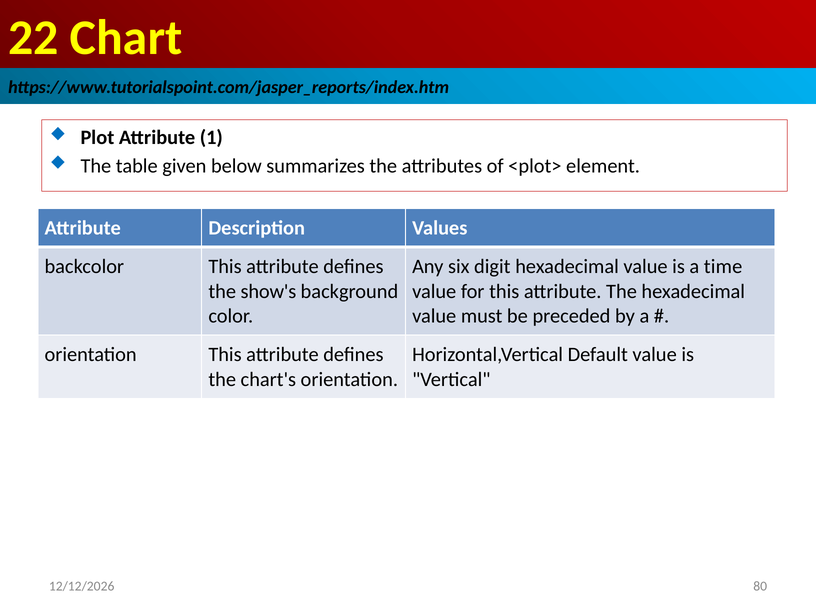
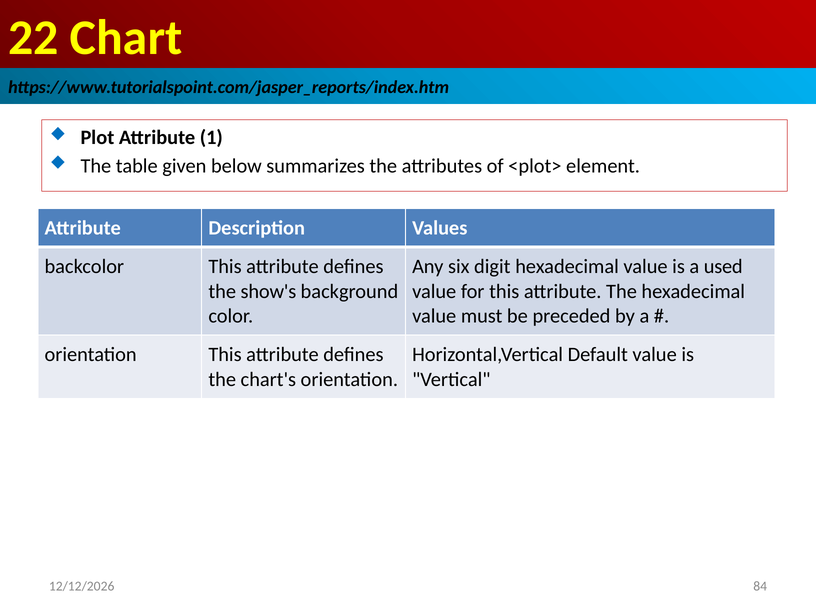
time: time -> used
80: 80 -> 84
